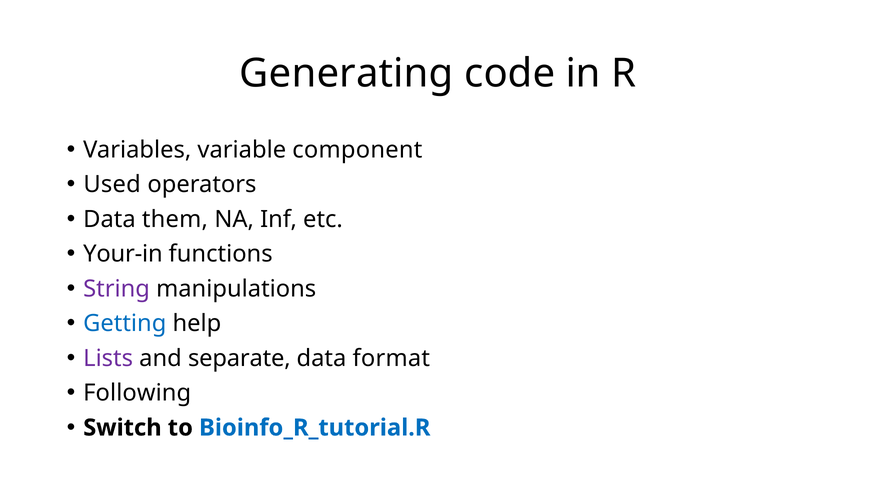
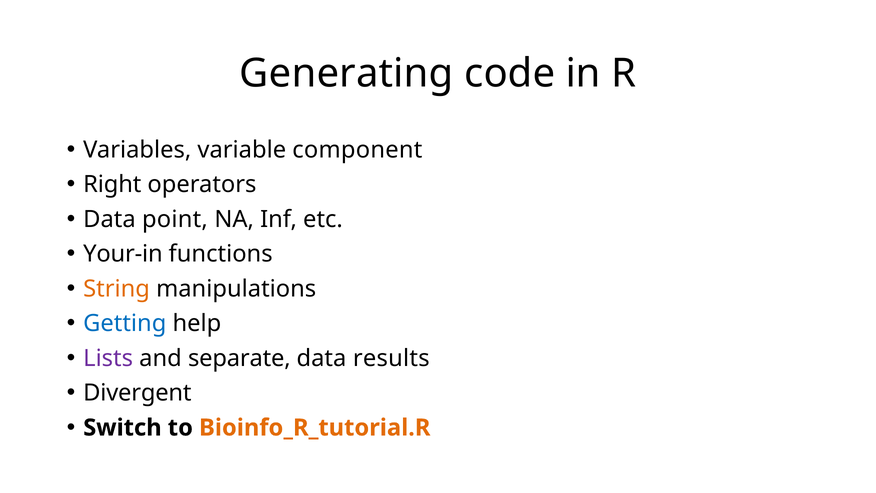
Used: Used -> Right
them: them -> point
String colour: purple -> orange
format: format -> results
Following: Following -> Divergent
Bioinfo_R_tutorial.R colour: blue -> orange
